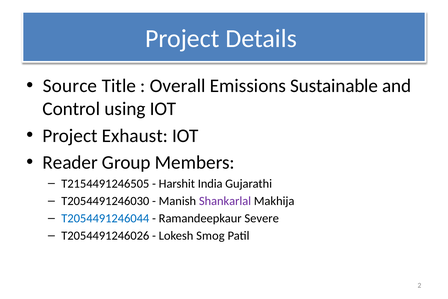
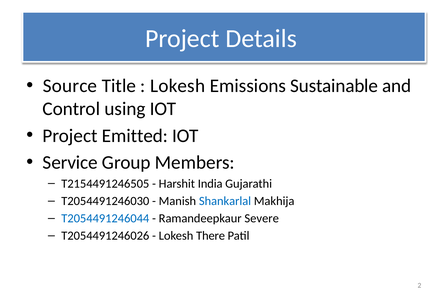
Overall at (178, 86): Overall -> Lokesh
Exhaust: Exhaust -> Emitted
Reader: Reader -> Service
Shankarlal colour: purple -> blue
Smog: Smog -> There
